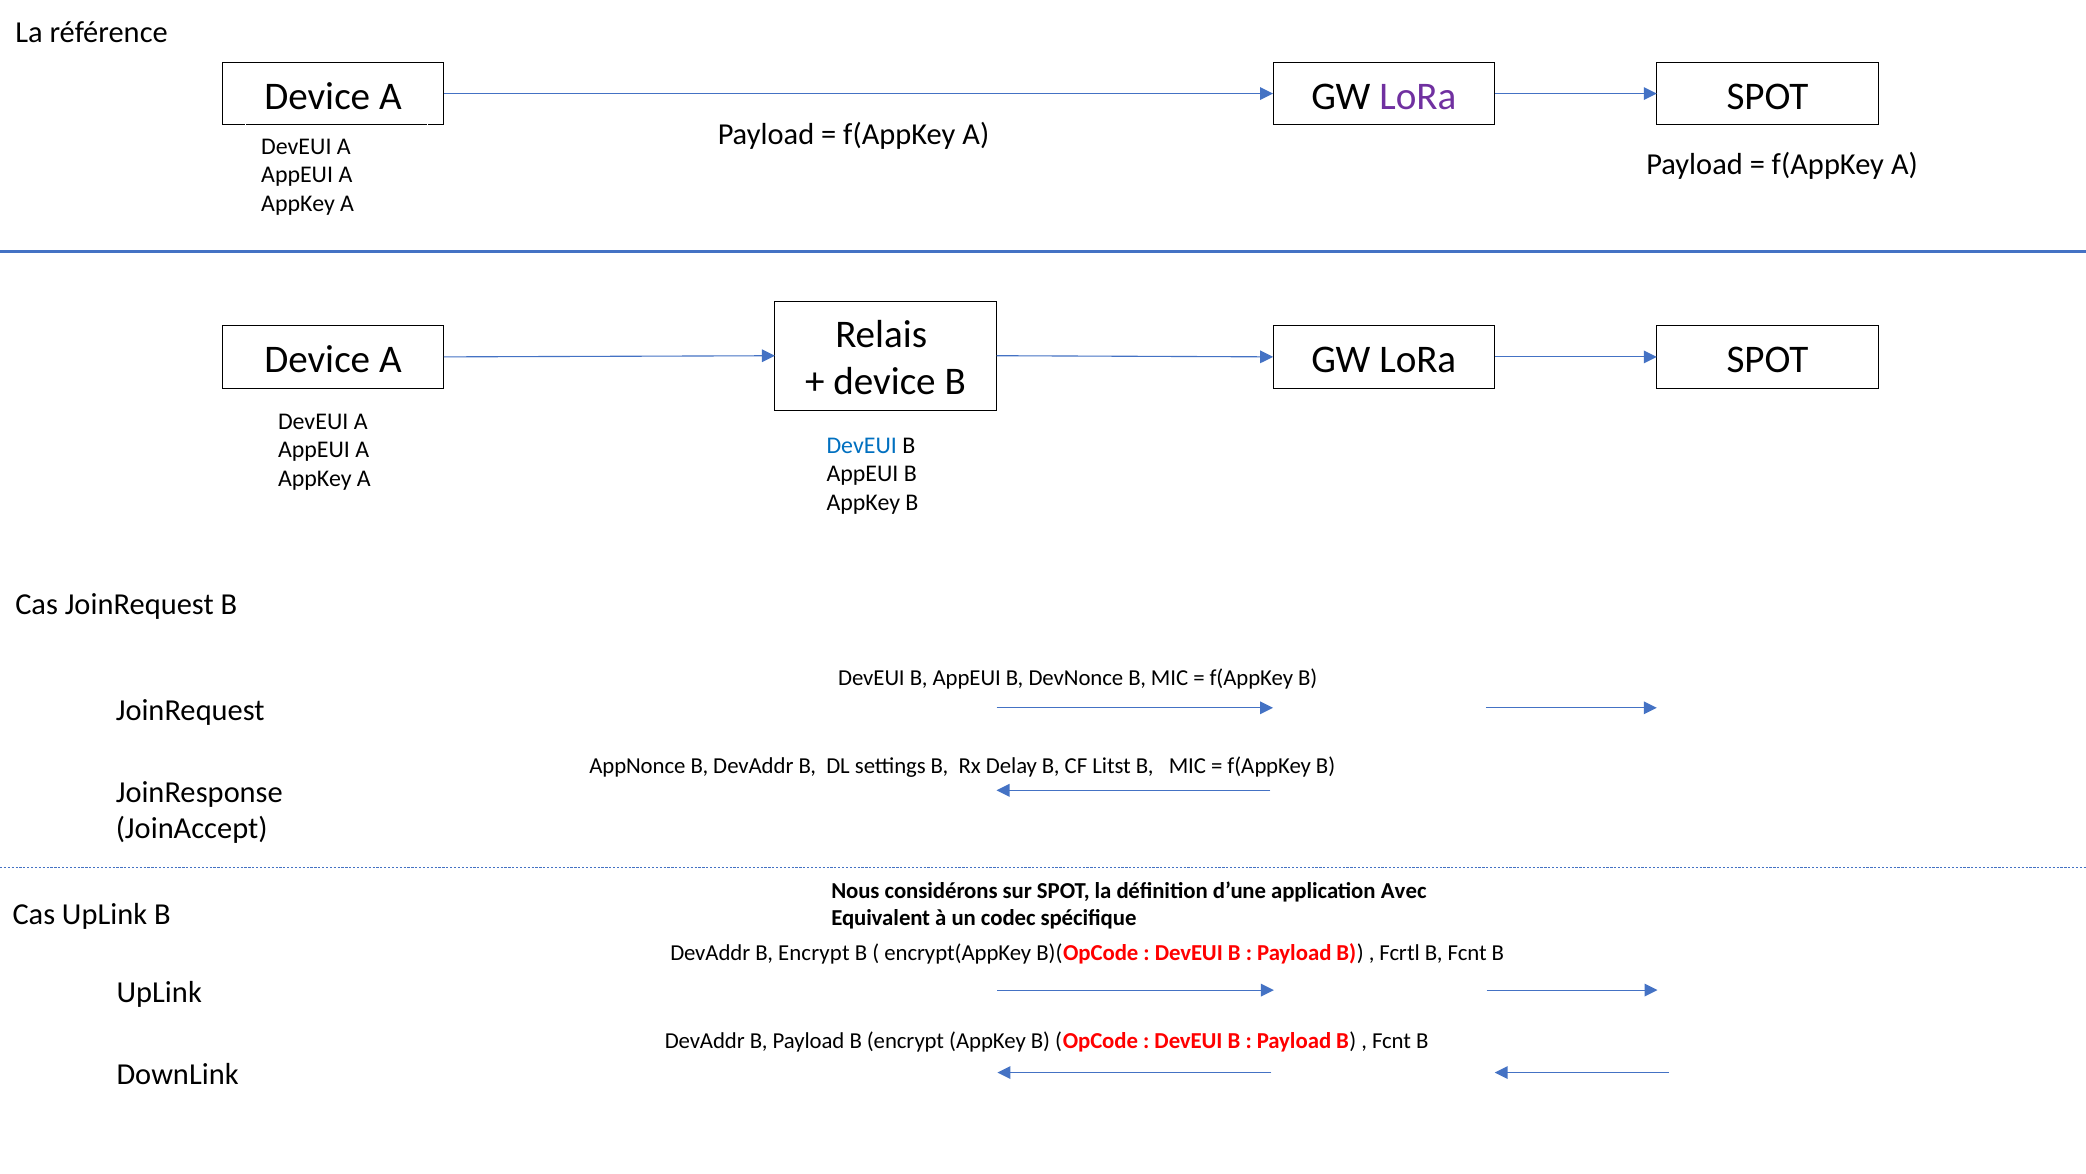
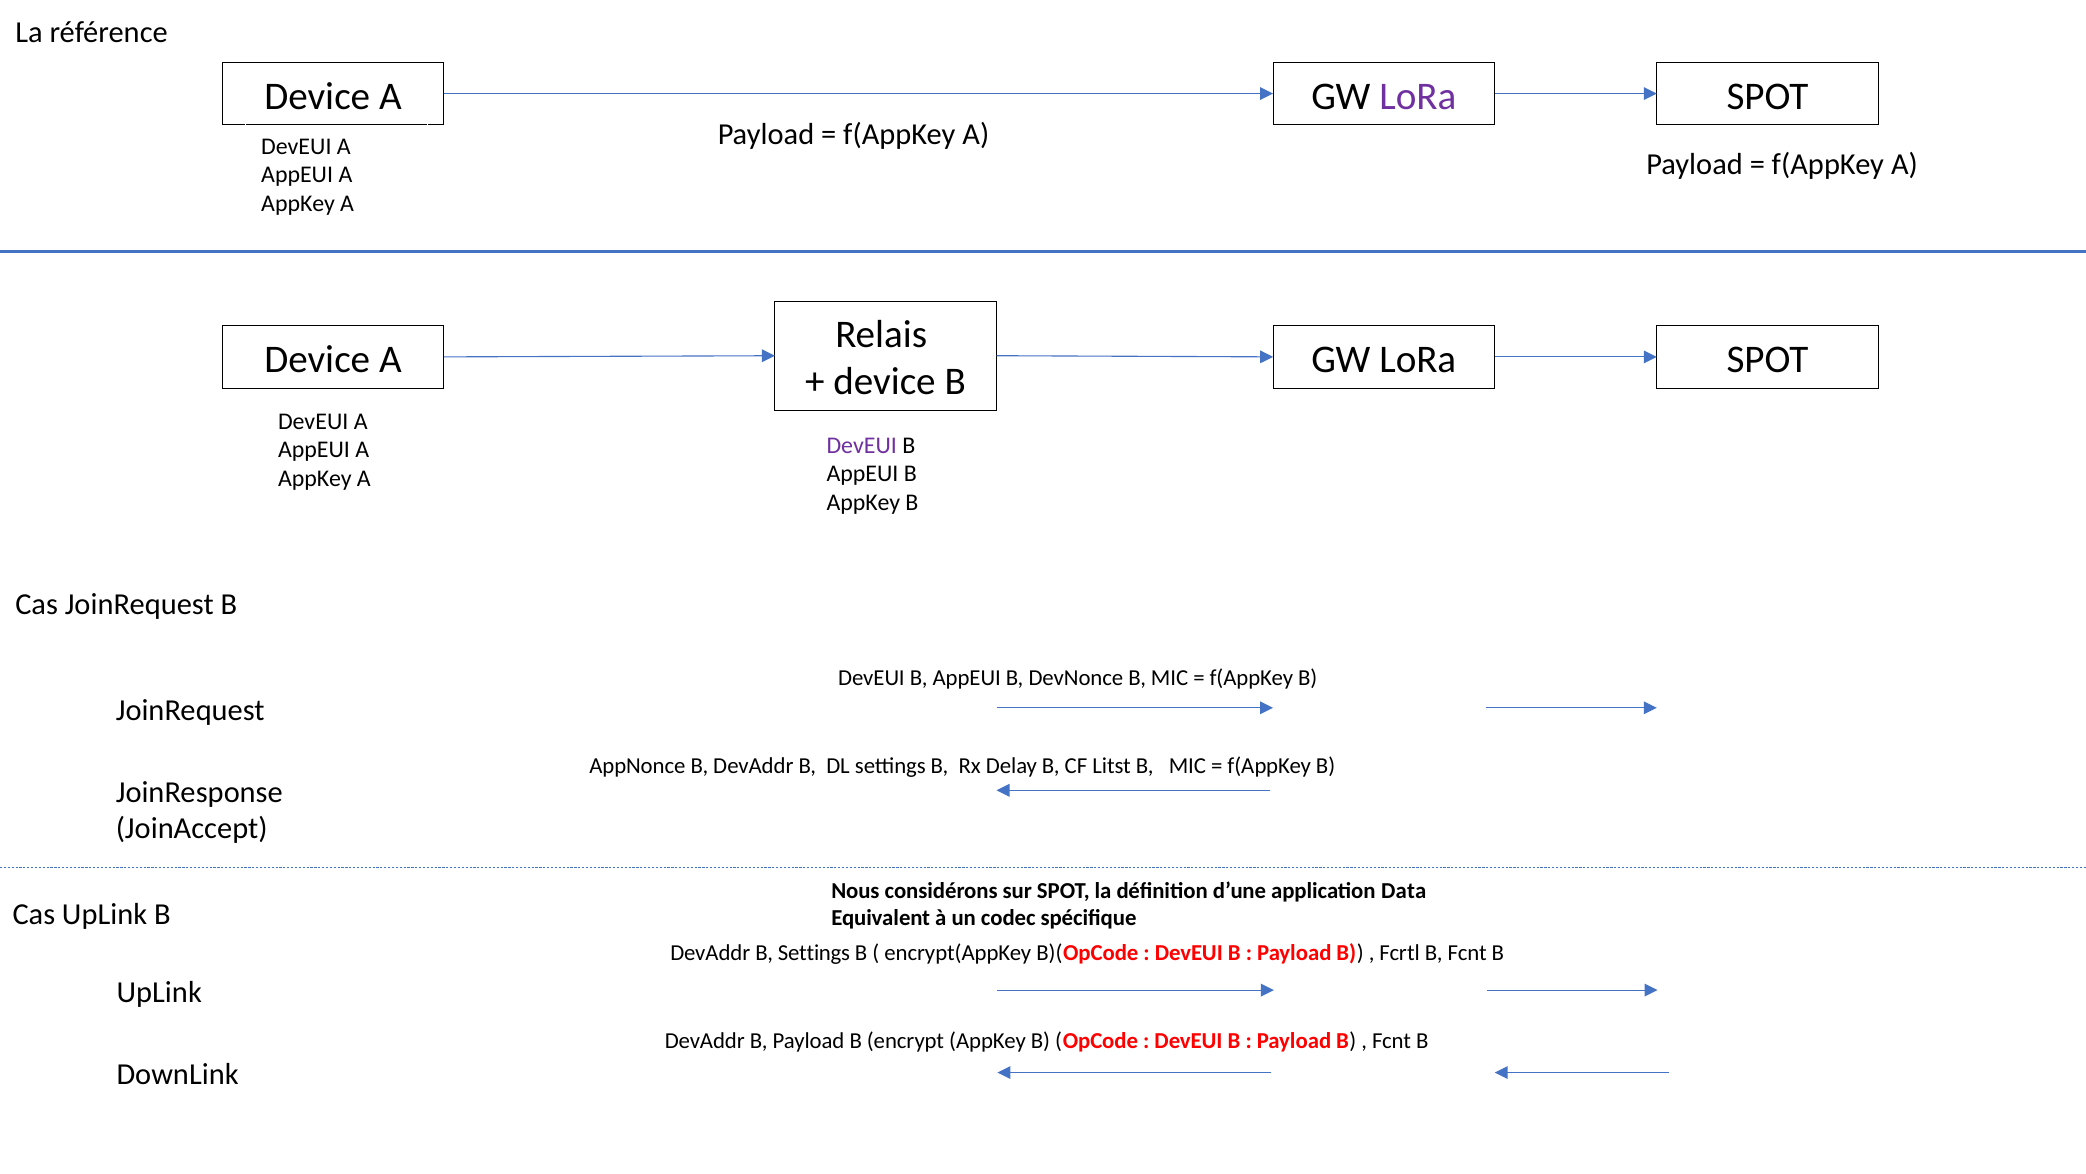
DevEUI at (862, 445) colour: blue -> purple
Avec: Avec -> Data
DevAddr B Encrypt: Encrypt -> Settings
